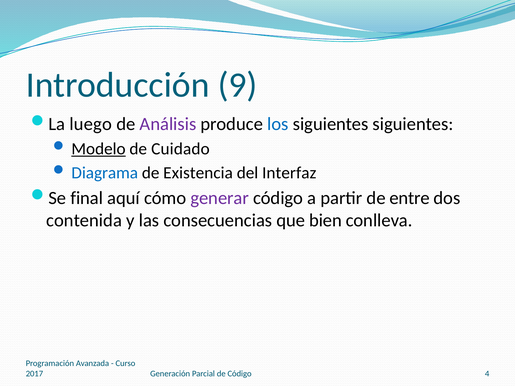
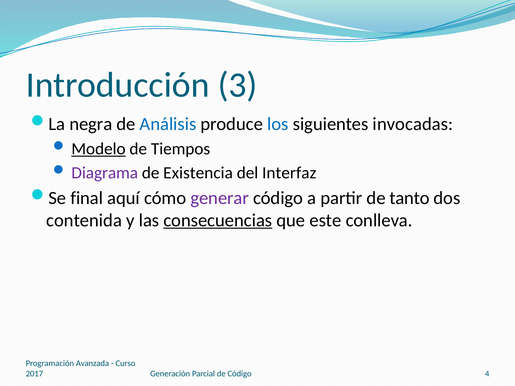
9: 9 -> 3
luego: luego -> negra
Análisis colour: purple -> blue
siguientes siguientes: siguientes -> invocadas
Cuidado: Cuidado -> Tiempos
Diagrama colour: blue -> purple
entre: entre -> tanto
consecuencias underline: none -> present
bien: bien -> este
